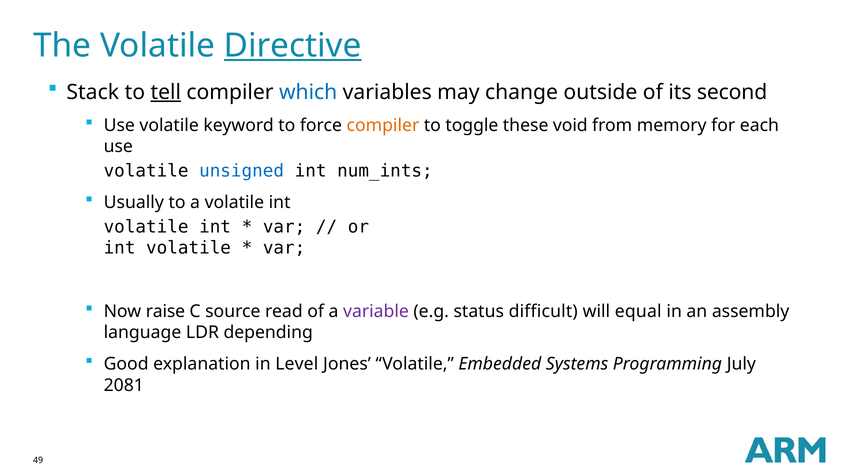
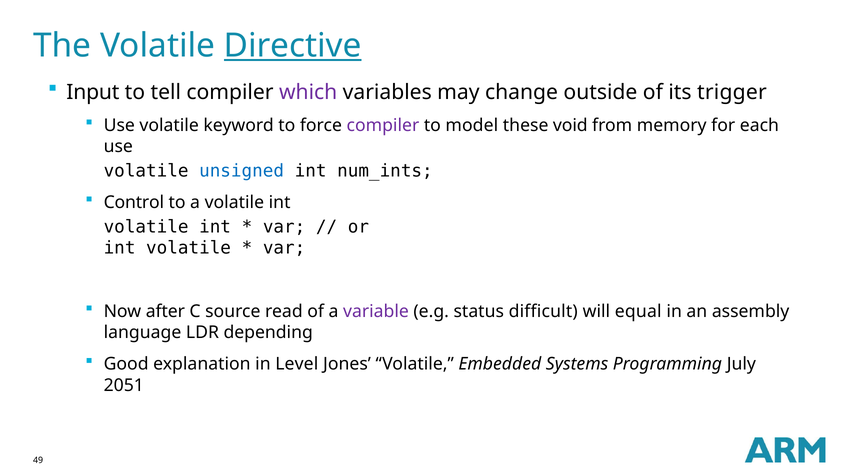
Stack: Stack -> Input
tell underline: present -> none
which colour: blue -> purple
second: second -> trigger
compiler at (383, 126) colour: orange -> purple
toggle: toggle -> model
Usually: Usually -> Control
raise: raise -> after
2081: 2081 -> 2051
